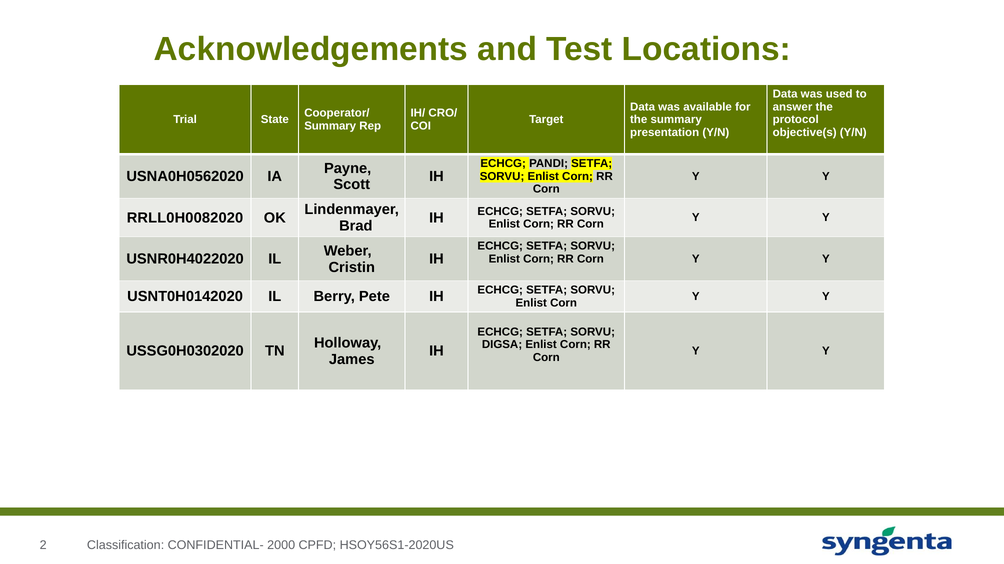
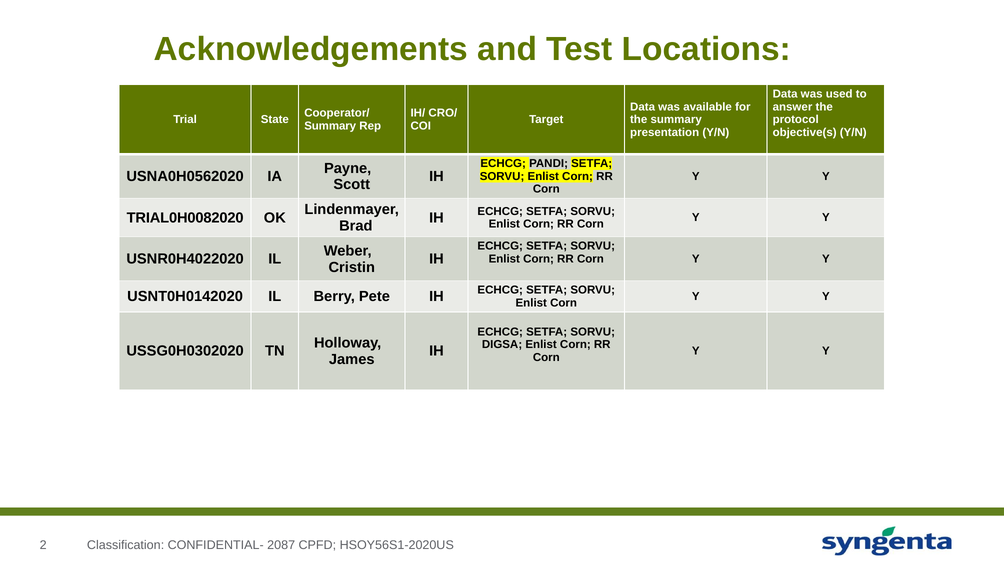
RRLL0H0082020: RRLL0H0082020 -> TRIAL0H0082020
2000: 2000 -> 2087
